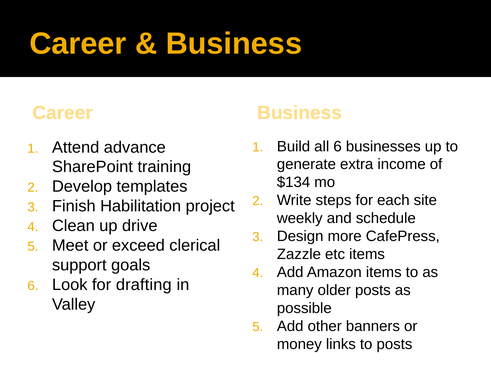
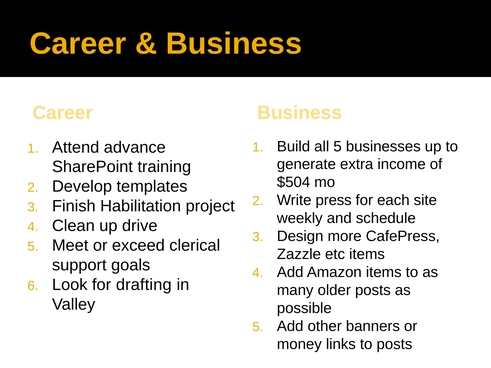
all 6: 6 -> 5
$134: $134 -> $504
steps: steps -> press
